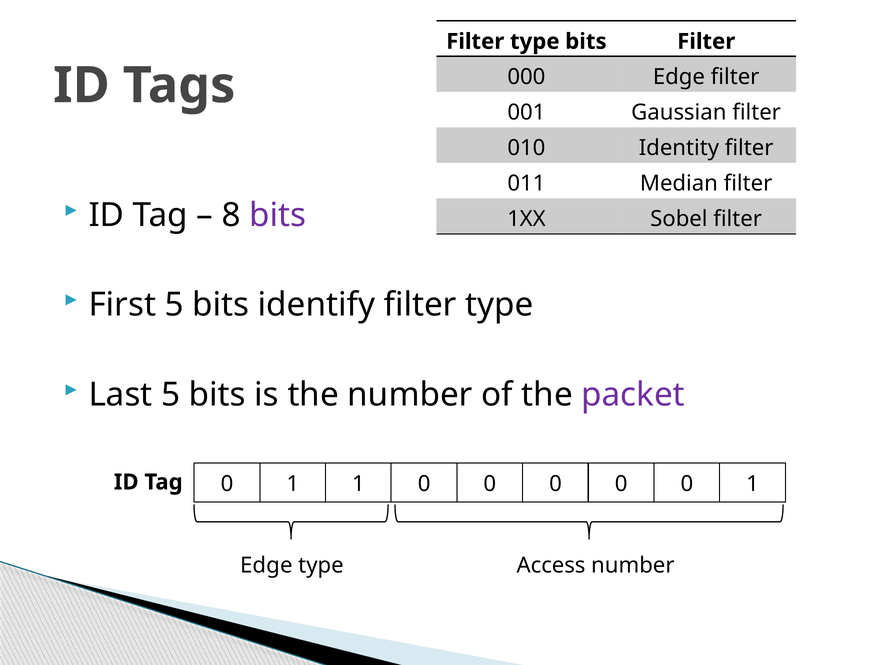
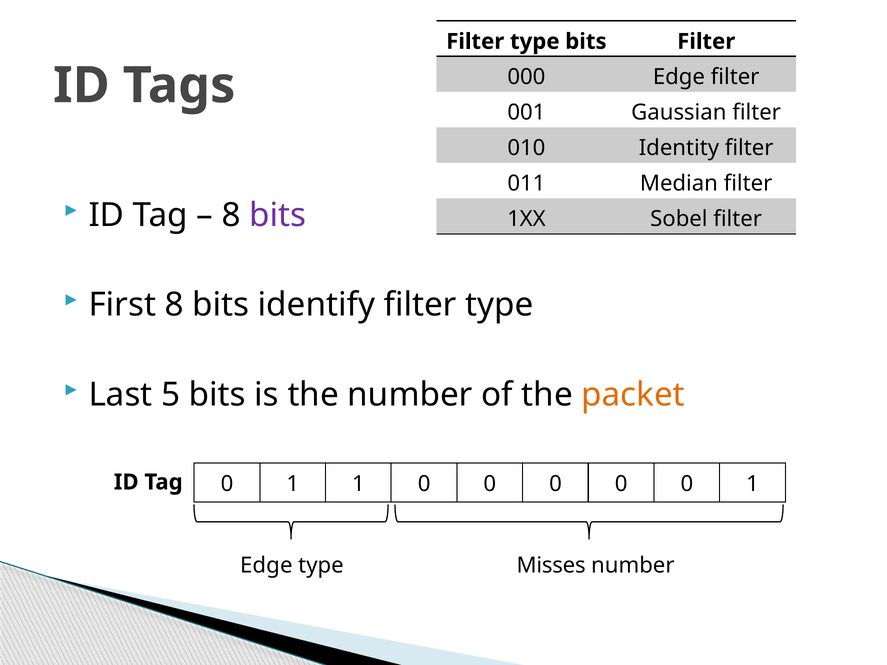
First 5: 5 -> 8
packet colour: purple -> orange
Access: Access -> Misses
